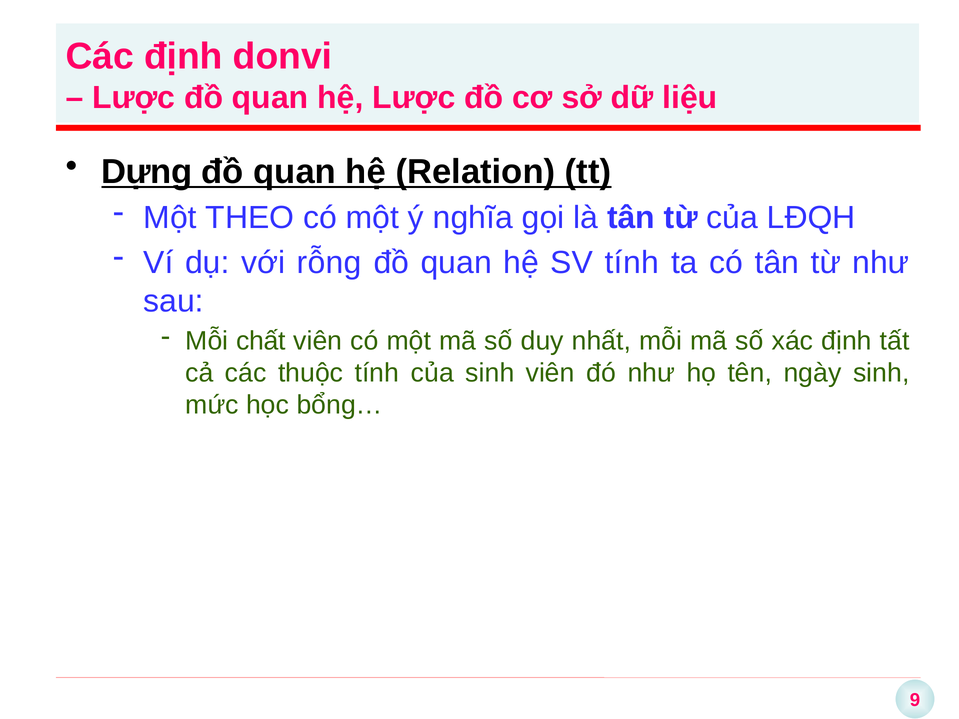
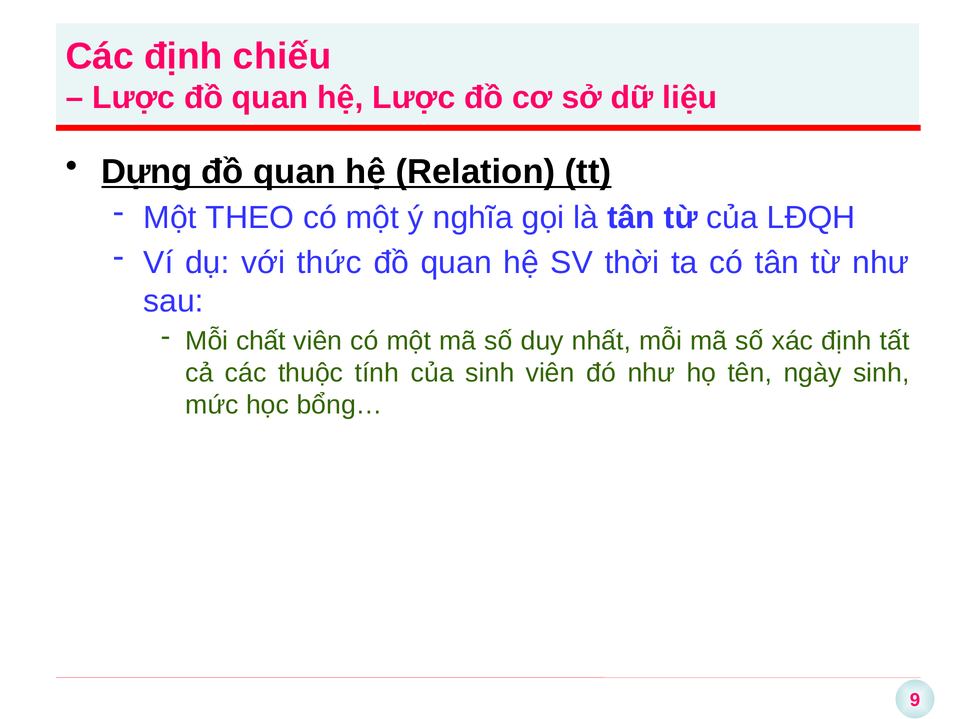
donvi: donvi -> chiếu
rỗng: rỗng -> thức
SV tính: tính -> thời
